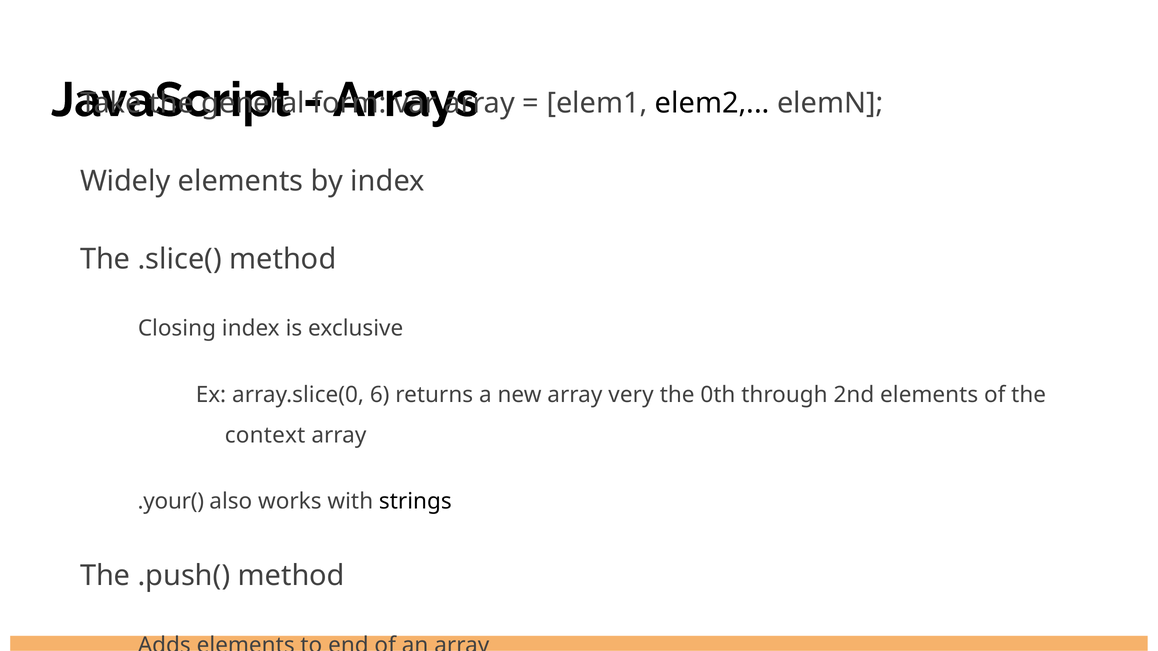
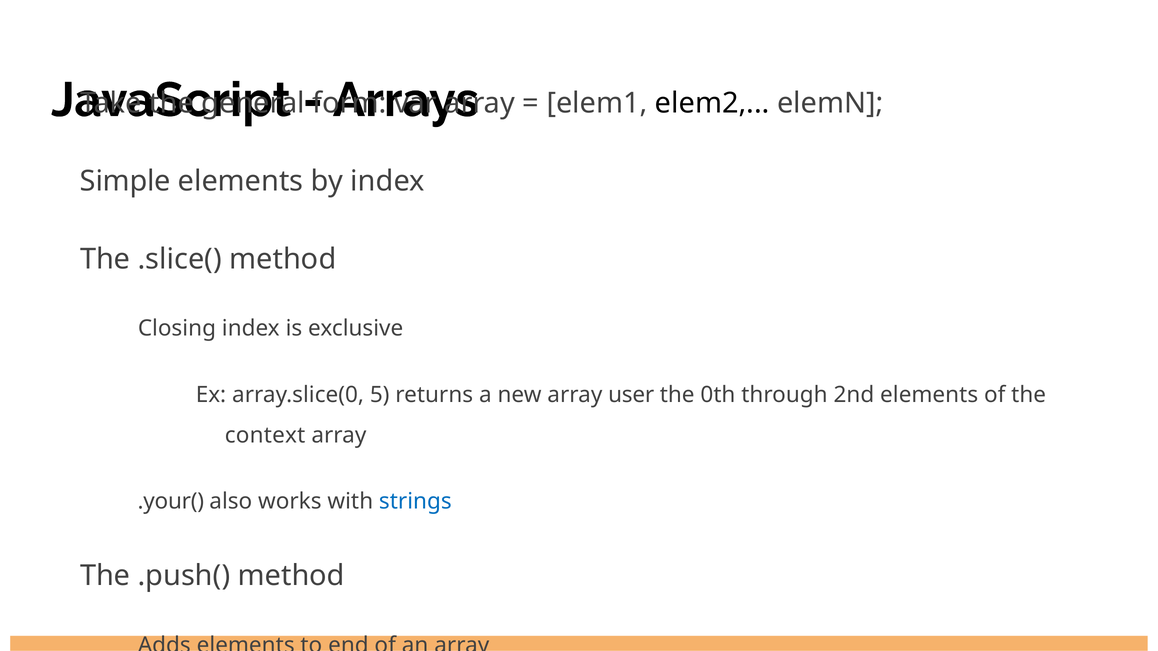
Widely: Widely -> Simple
6: 6 -> 5
very: very -> user
strings colour: black -> blue
